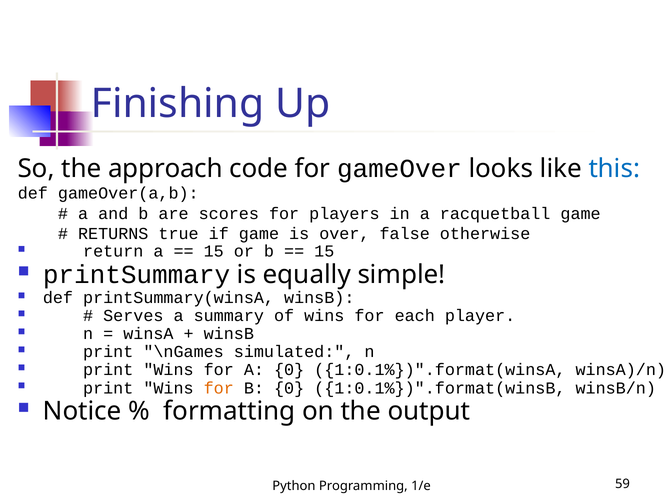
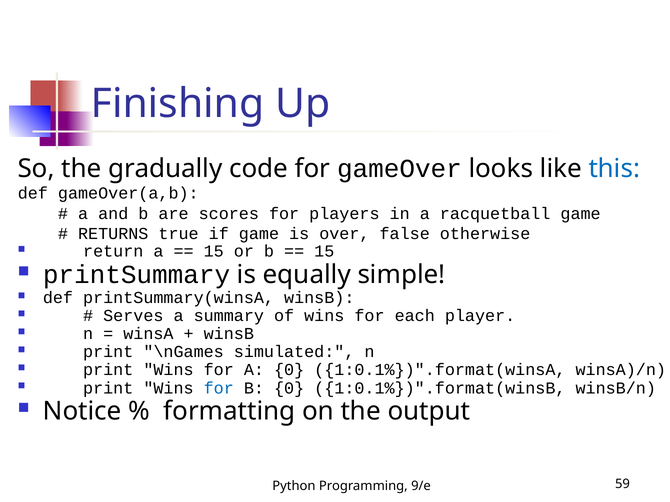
approach: approach -> gradually
for at (219, 388) colour: orange -> blue
1/e: 1/e -> 9/e
